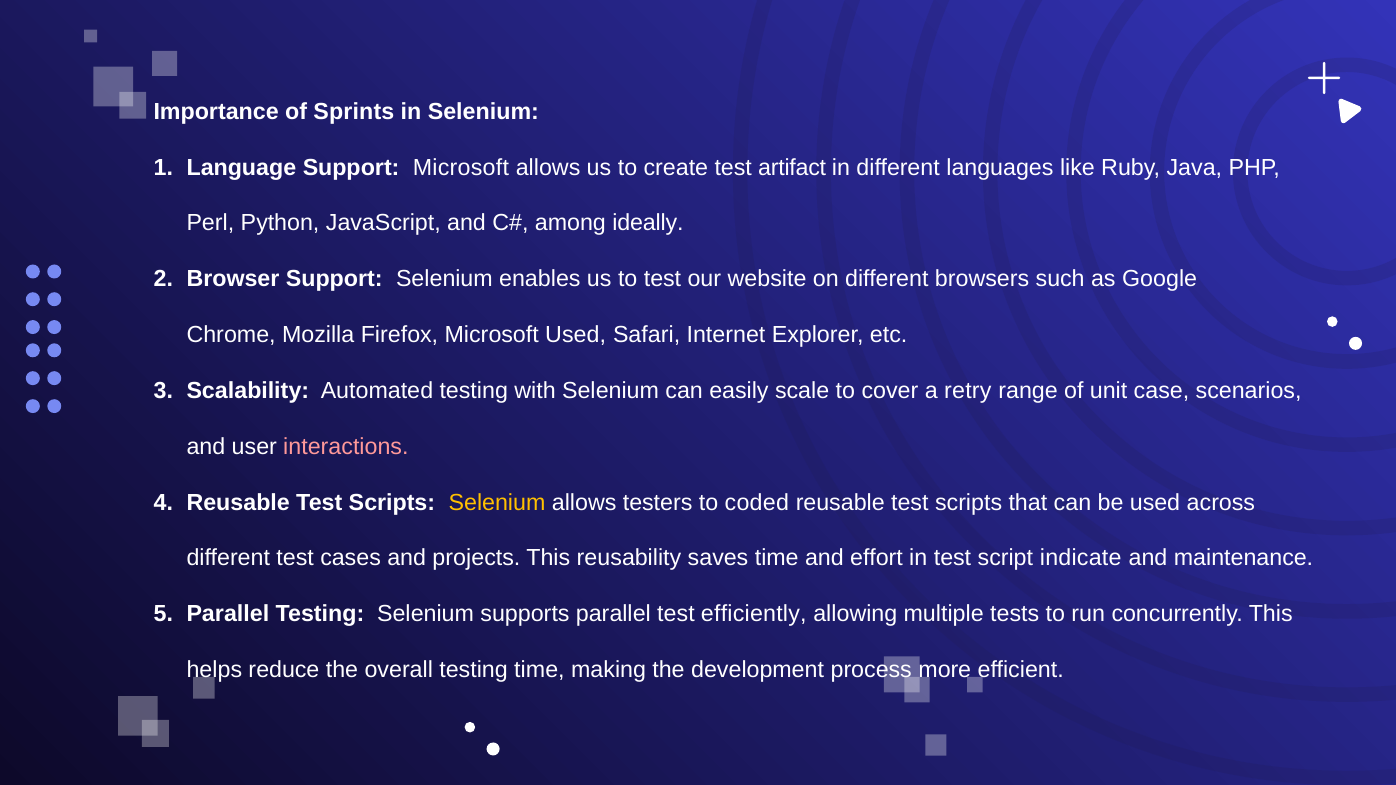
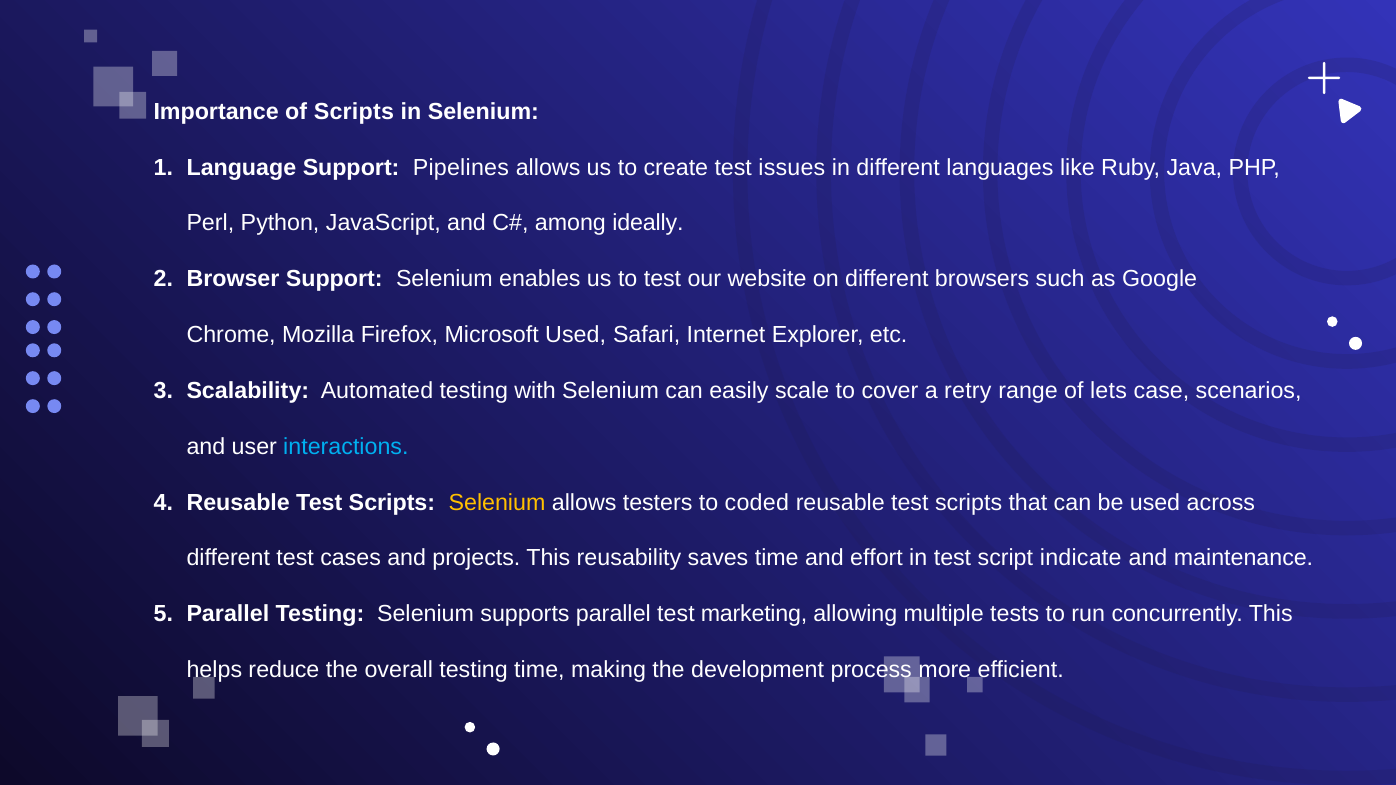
of Sprints: Sprints -> Scripts
Support Microsoft: Microsoft -> Pipelines
artifact: artifact -> issues
unit: unit -> lets
interactions colour: pink -> light blue
efficiently: efficiently -> marketing
